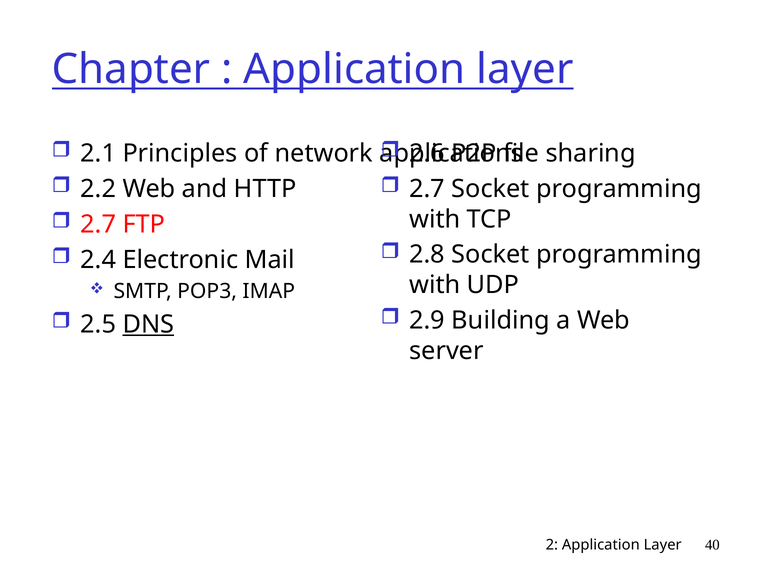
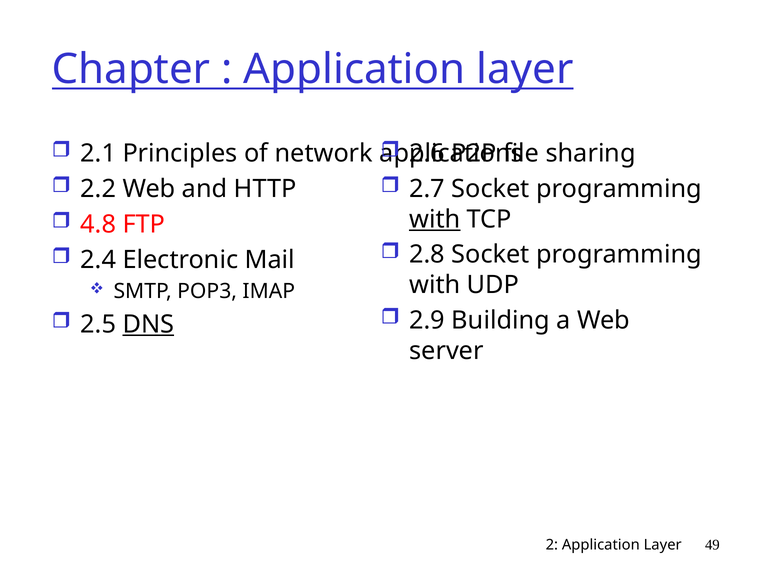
with at (435, 219) underline: none -> present
2.7 at (98, 224): 2.7 -> 4.8
40: 40 -> 49
